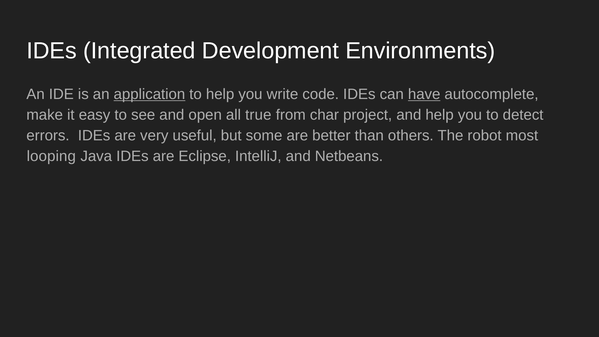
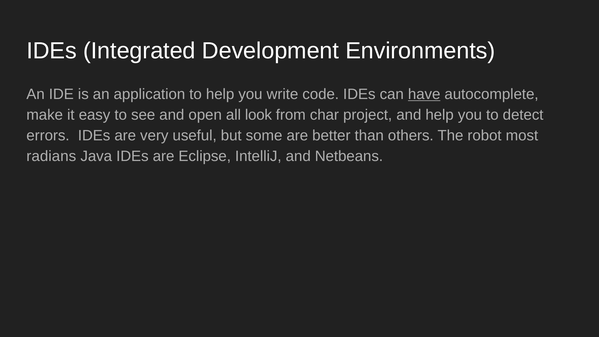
application underline: present -> none
true: true -> look
looping: looping -> radians
